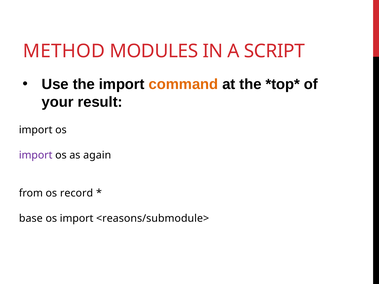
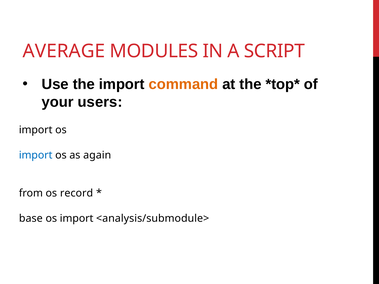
METHOD: METHOD -> AVERAGE
result: result -> users
import at (36, 155) colour: purple -> blue
<reasons/submodule>: <reasons/submodule> -> <analysis/submodule>
